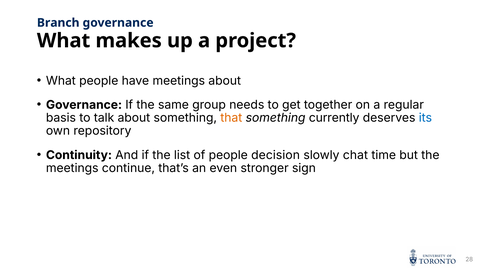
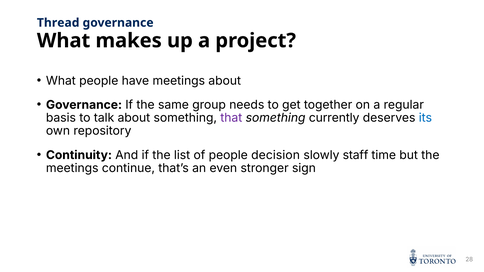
Branch: Branch -> Thread
that colour: orange -> purple
chat: chat -> staff
